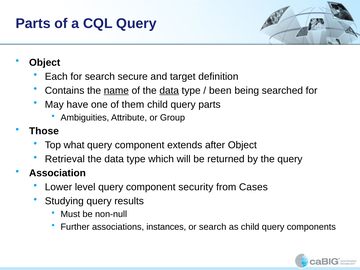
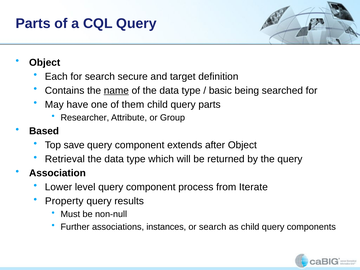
data at (169, 91) underline: present -> none
been: been -> basic
Ambiguities: Ambiguities -> Researcher
Those: Those -> Based
what: what -> save
security: security -> process
Cases: Cases -> Iterate
Studying: Studying -> Property
